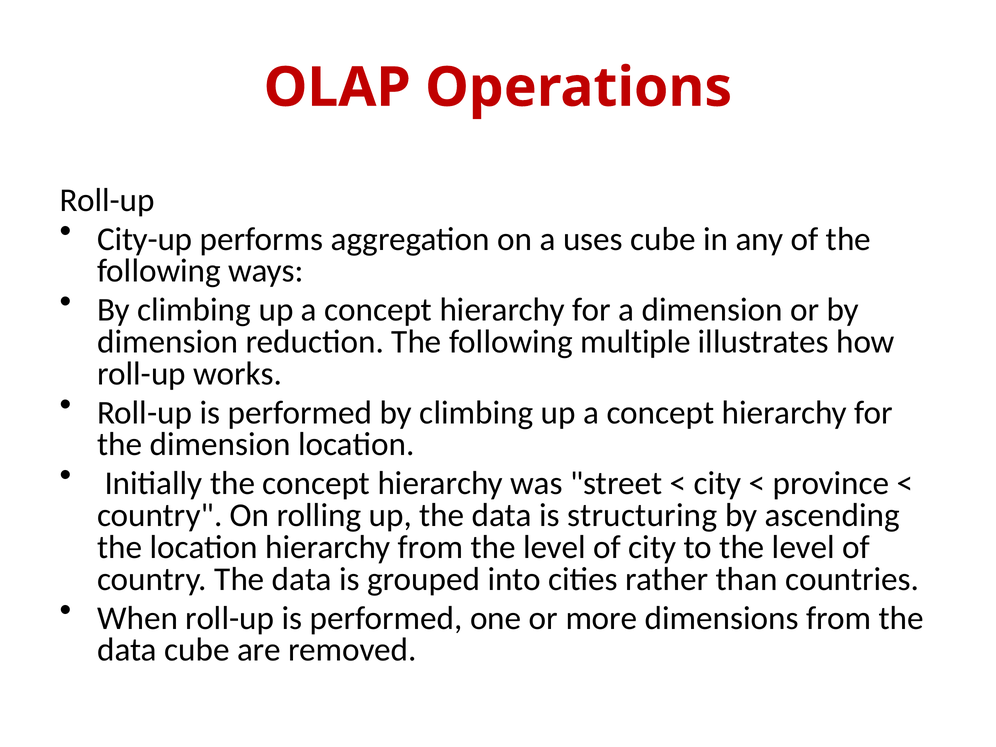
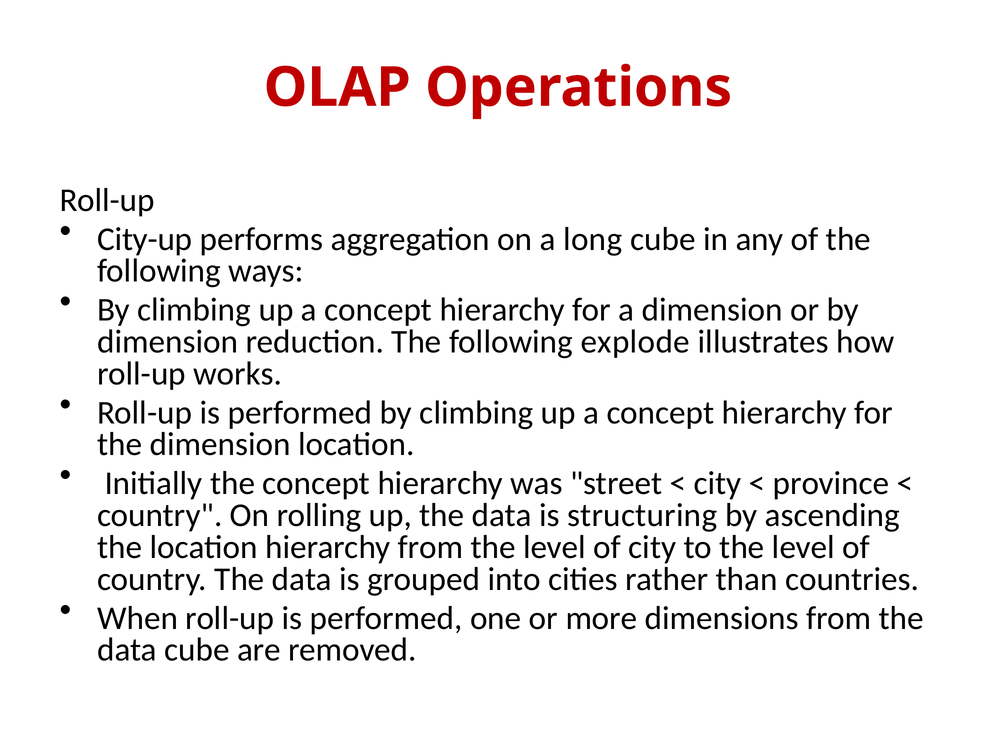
uses: uses -> long
multiple: multiple -> explode
